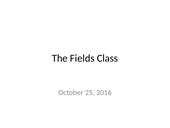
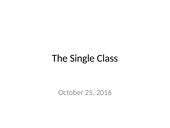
Fields: Fields -> Single
